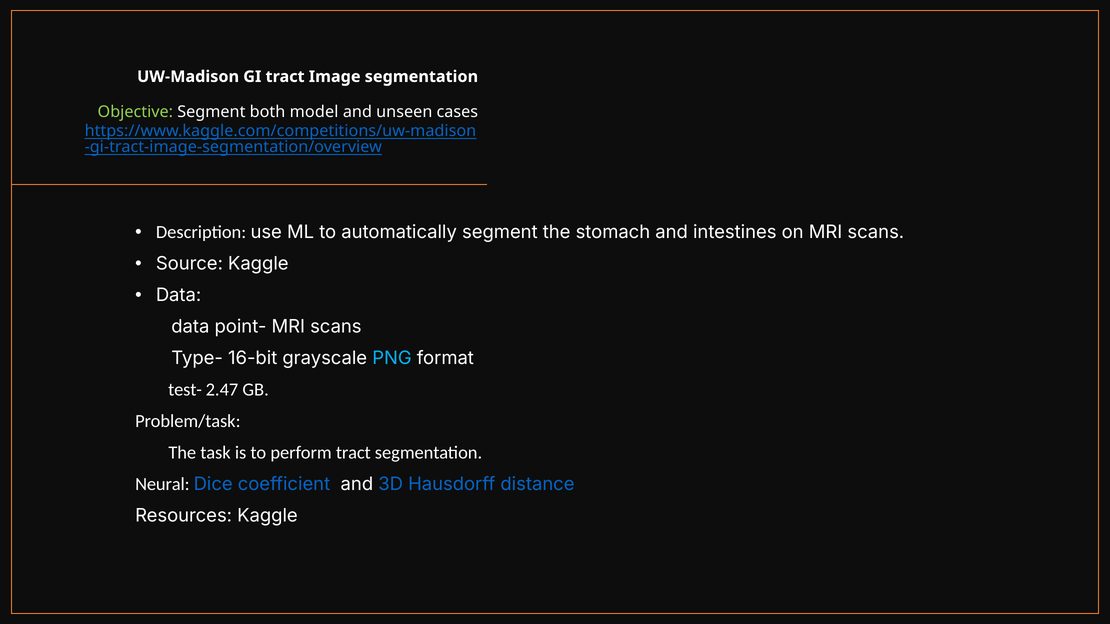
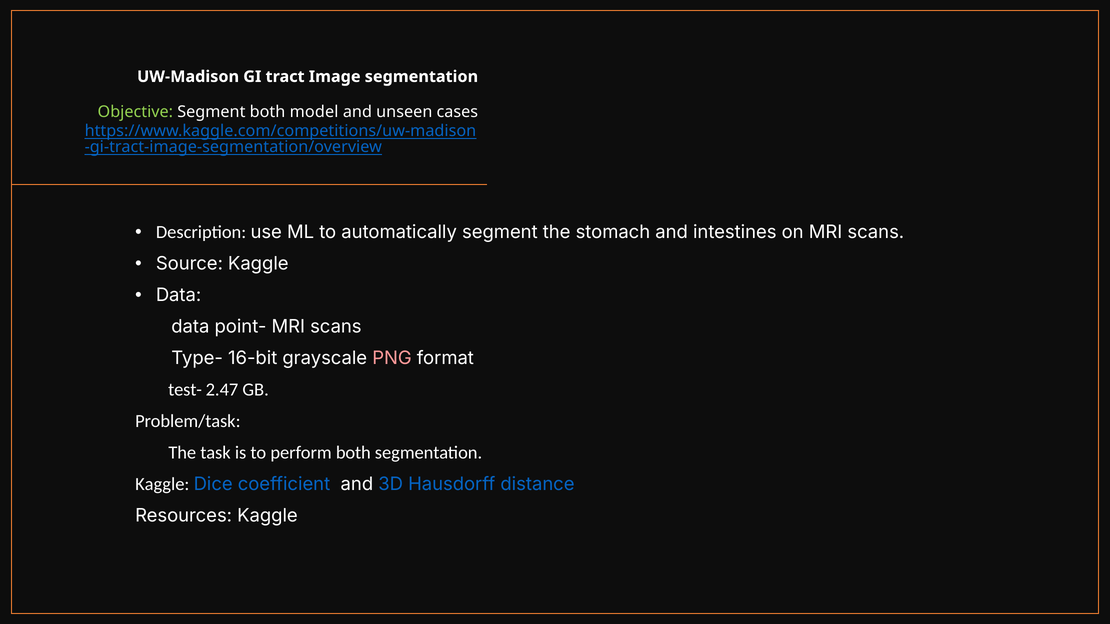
PNG colour: light blue -> pink
perform tract: tract -> both
Neural at (162, 485): Neural -> Kaggle
